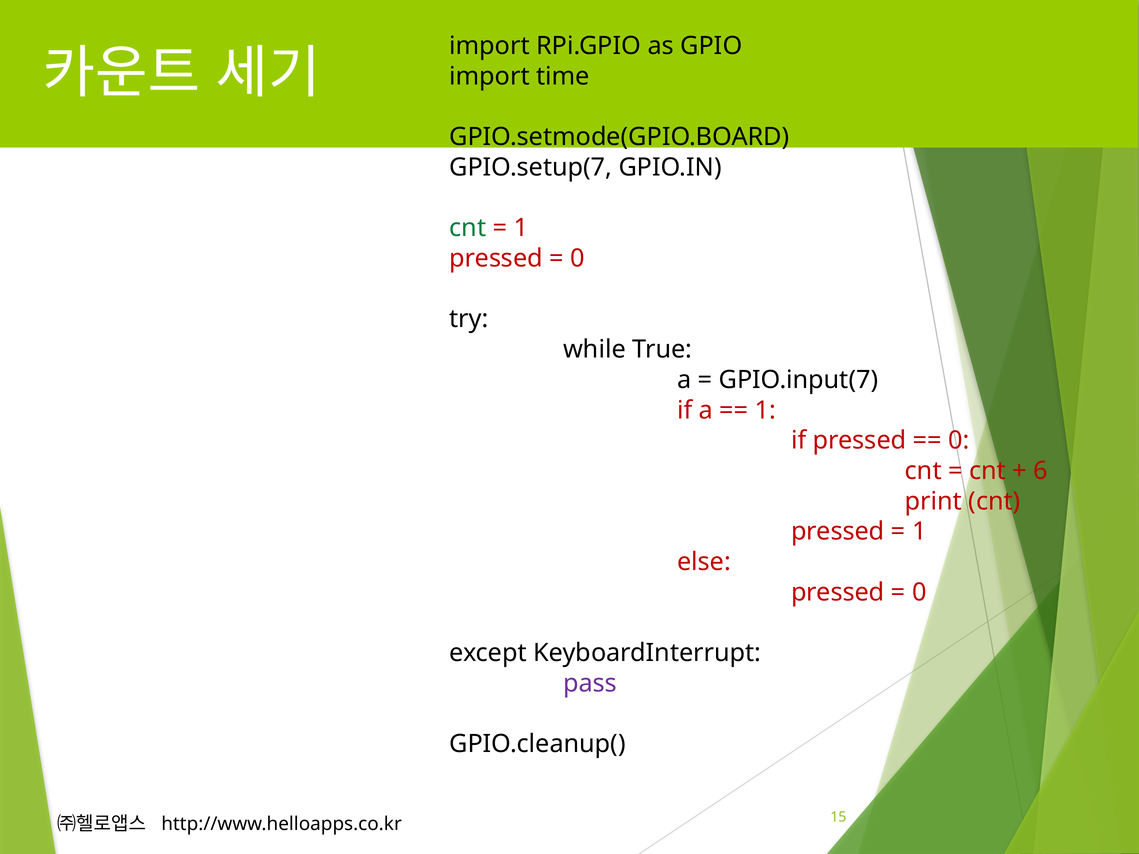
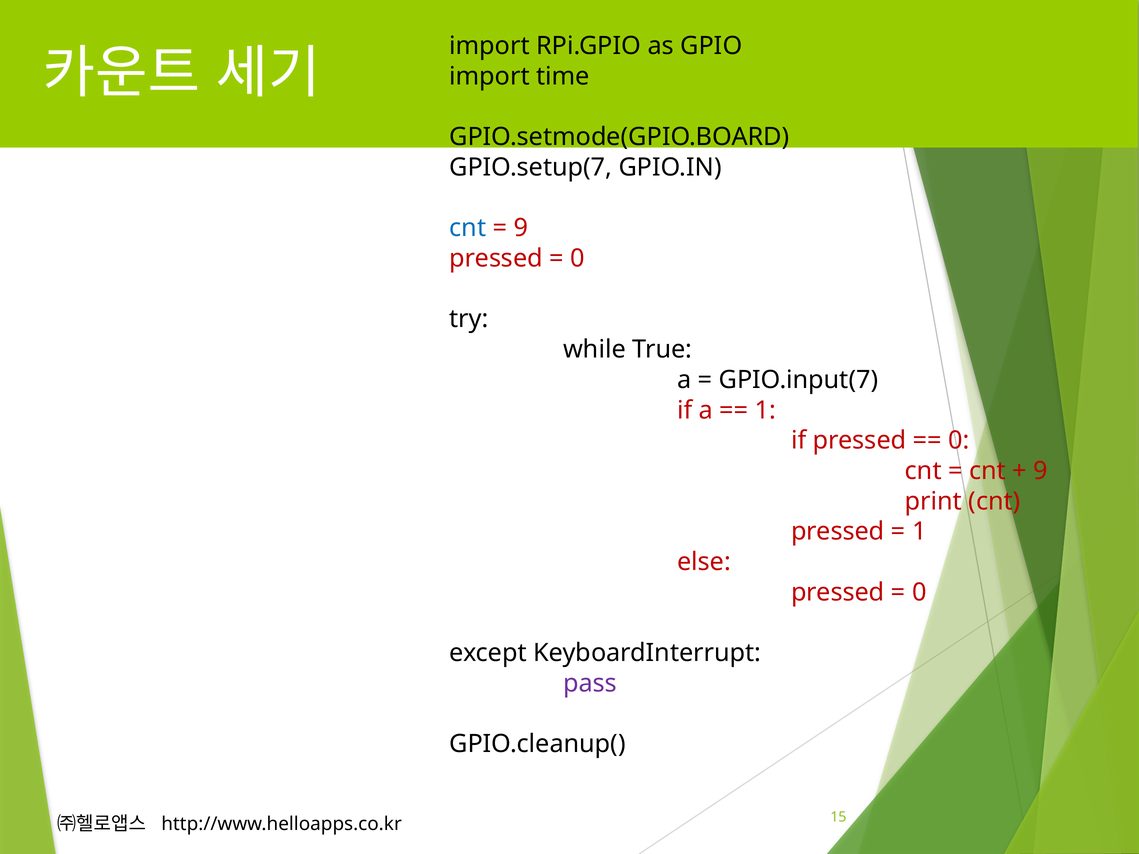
cnt at (468, 228) colour: green -> blue
1 at (521, 228): 1 -> 9
6 at (1041, 471): 6 -> 9
